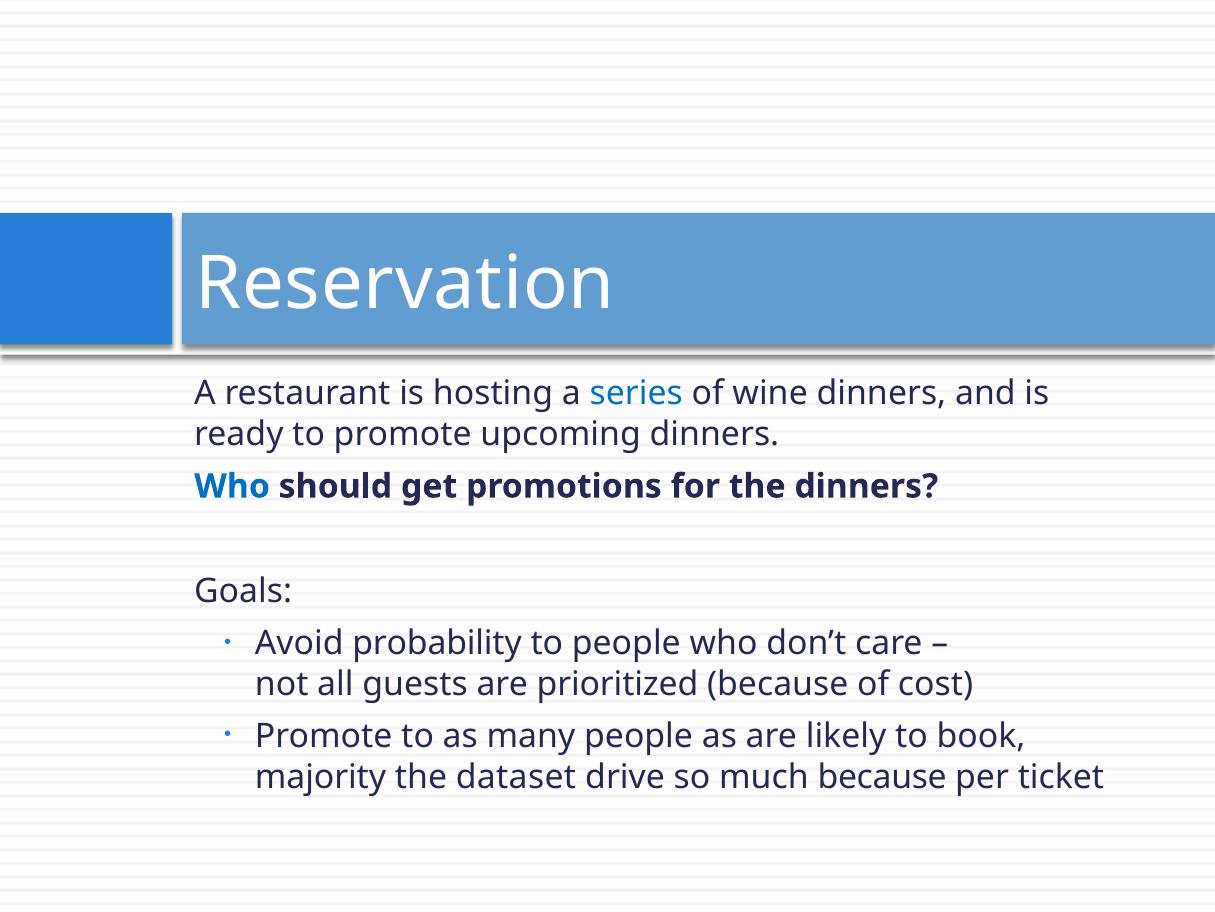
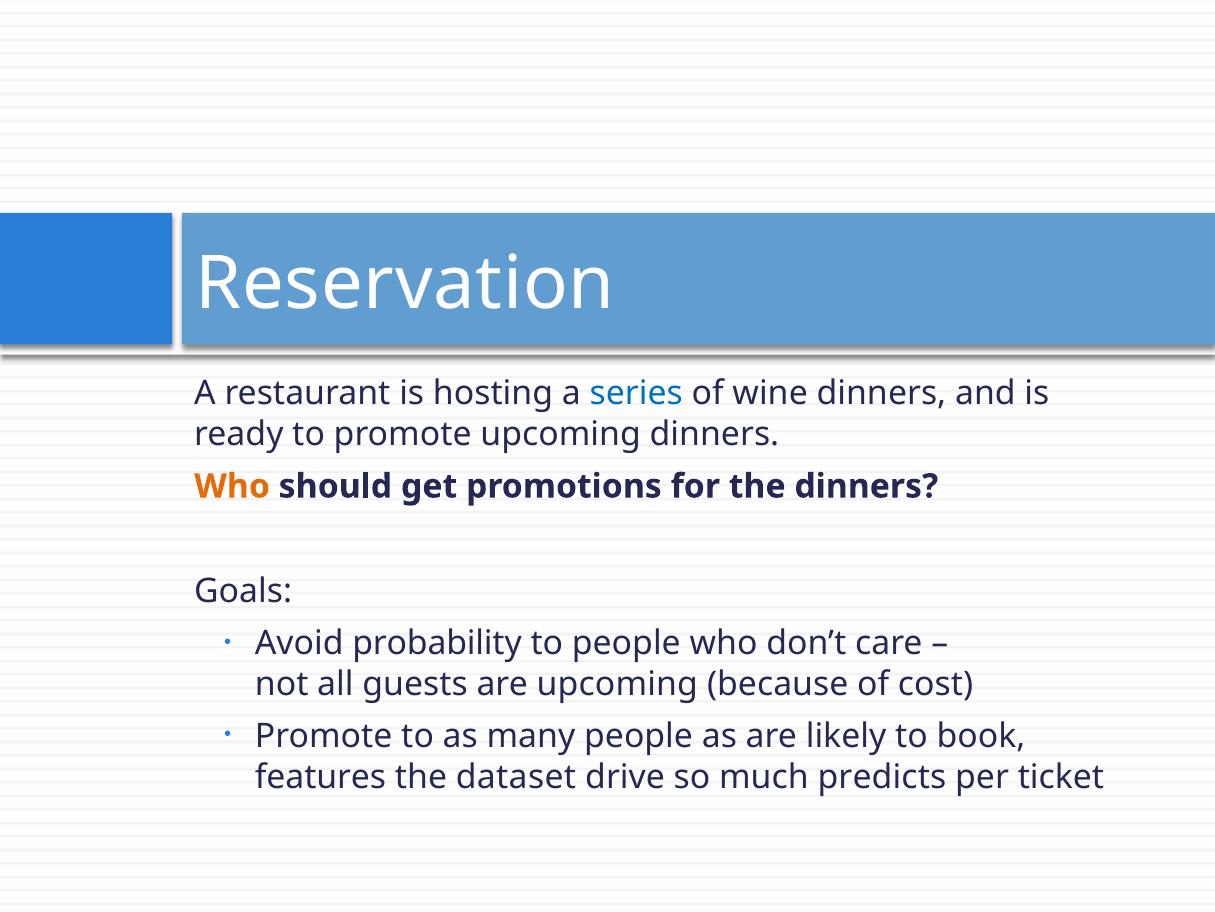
Who at (232, 486) colour: blue -> orange
are prioritized: prioritized -> upcoming
majority: majority -> features
much because: because -> predicts
